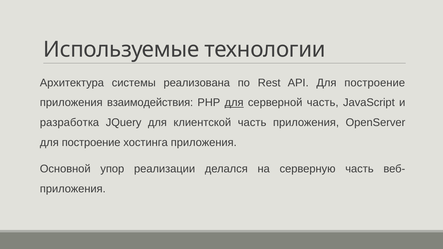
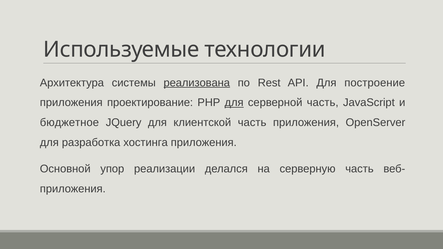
реализована underline: none -> present
взаимодействия: взаимодействия -> проектирование
разработка: разработка -> бюджетное
построение at (91, 143): построение -> разработка
